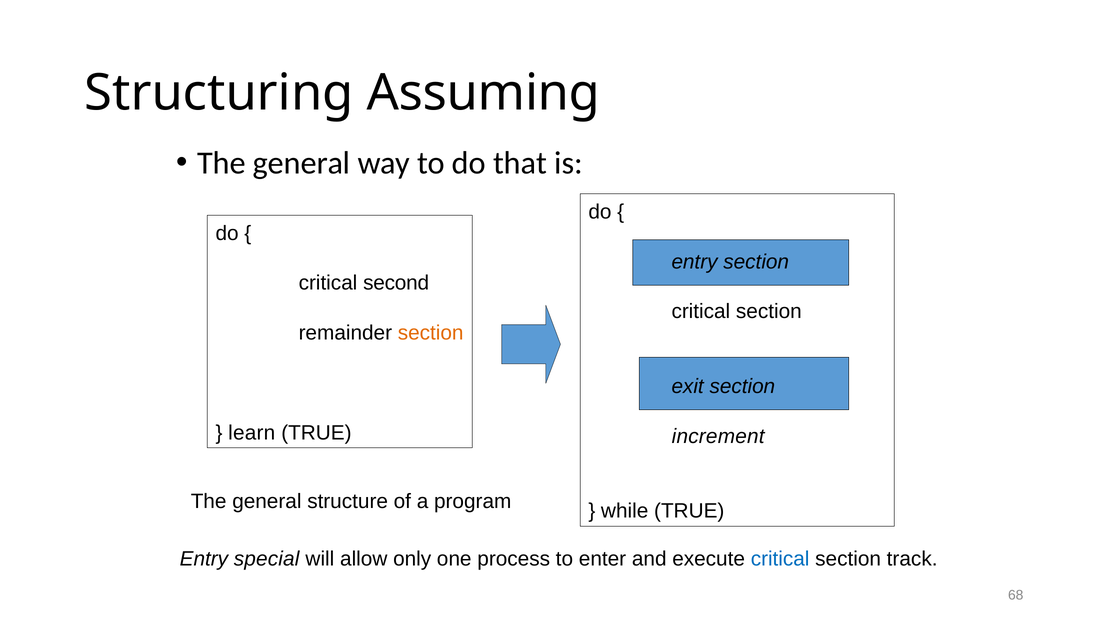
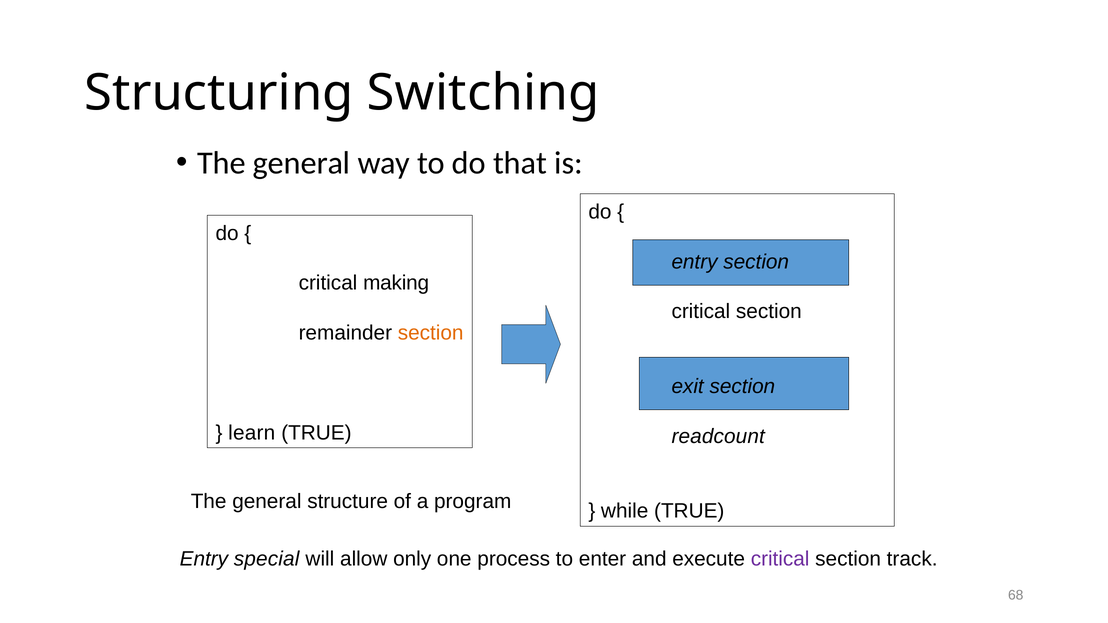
Assuming: Assuming -> Switching
second: second -> making
increment: increment -> readcount
critical at (780, 559) colour: blue -> purple
